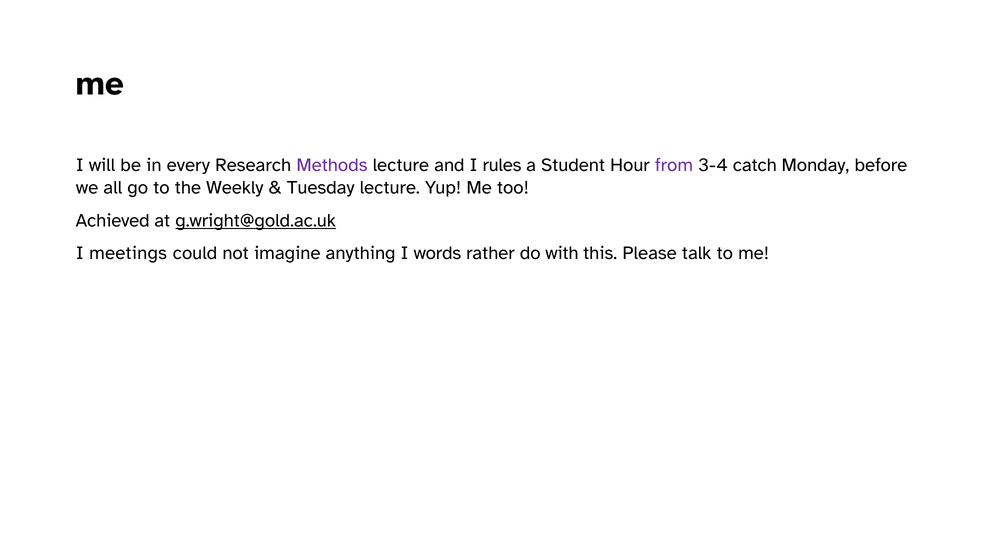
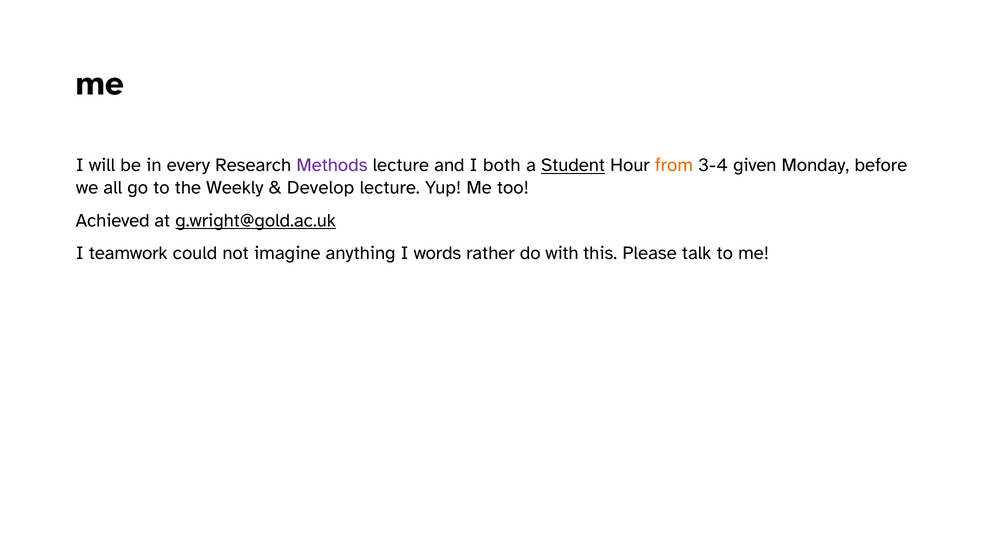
rules: rules -> both
Student underline: none -> present
from colour: purple -> orange
catch: catch -> given
Tuesday: Tuesday -> Develop
meetings: meetings -> teamwork
